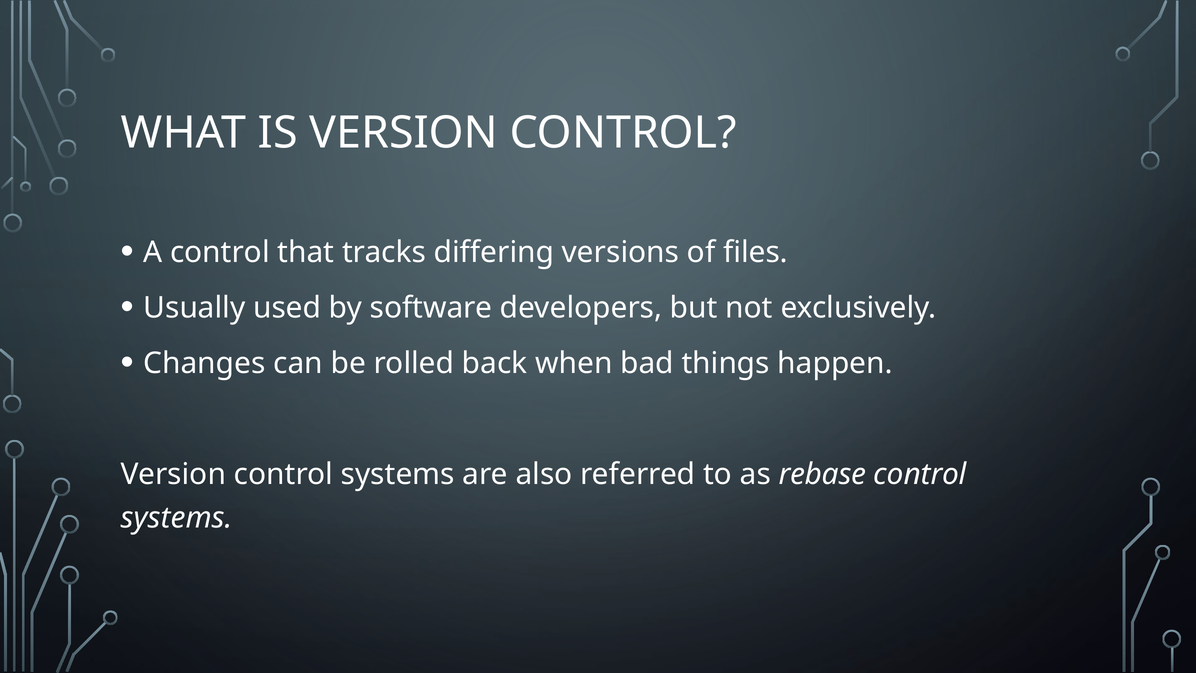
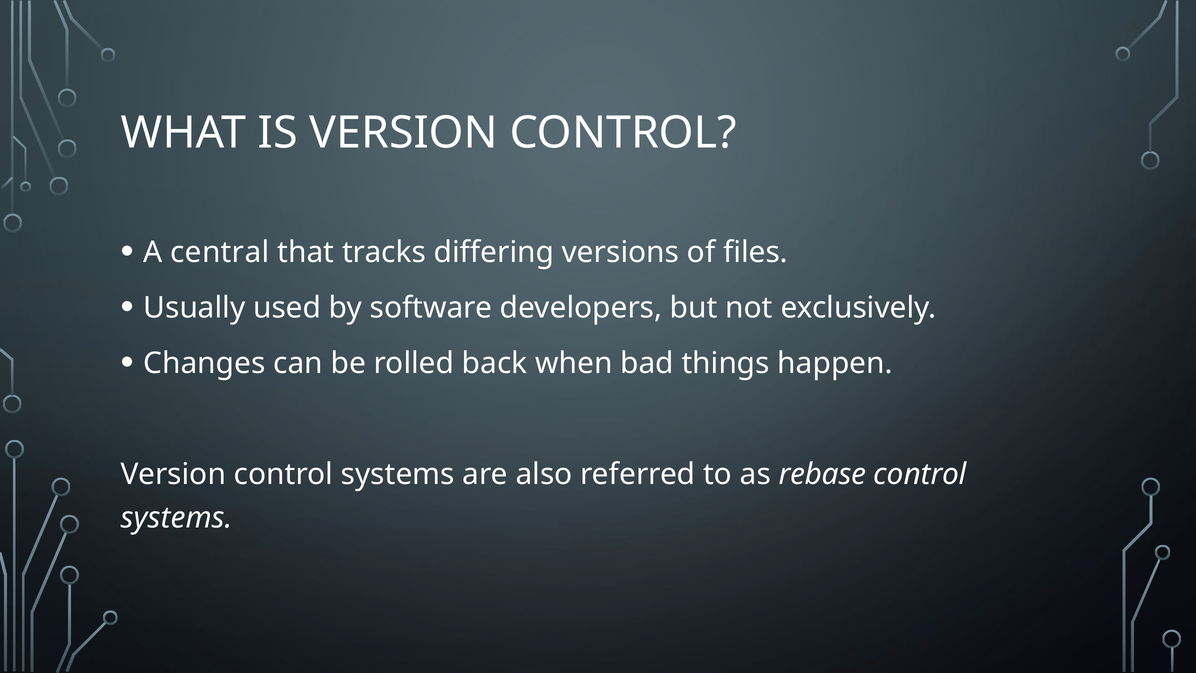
A control: control -> central
